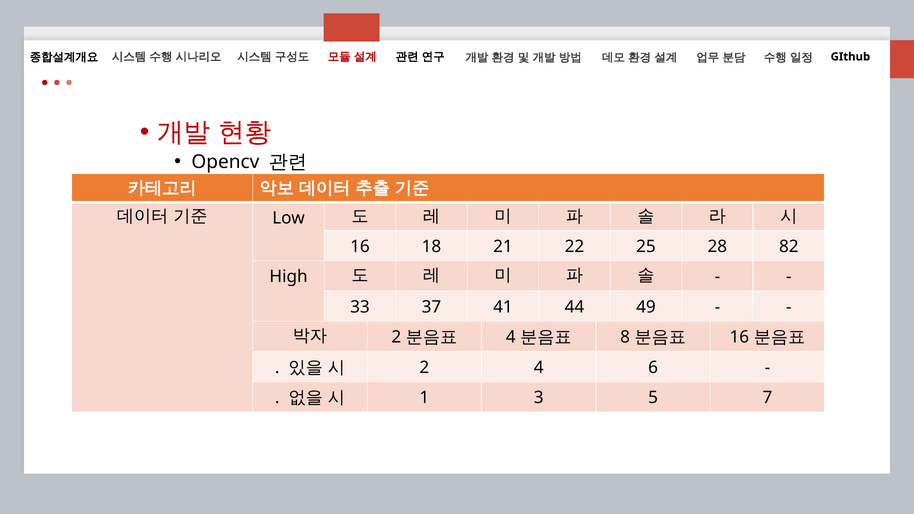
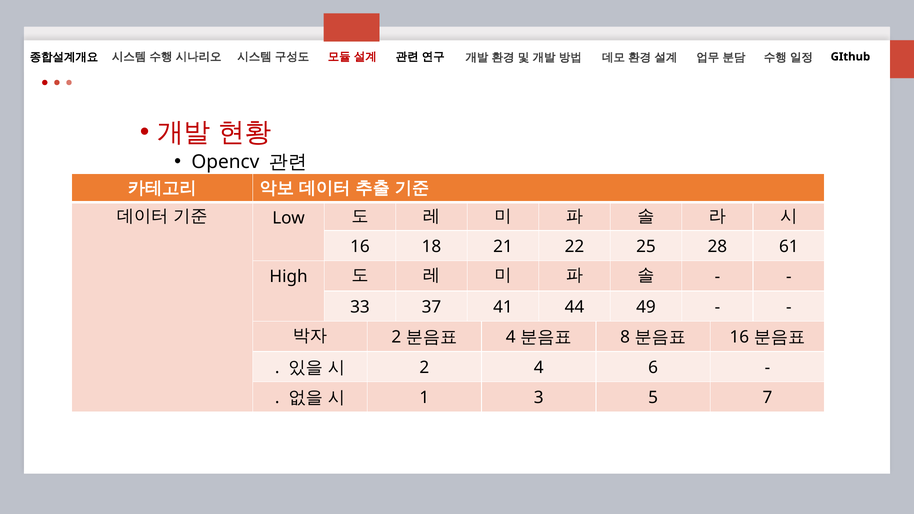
82: 82 -> 61
